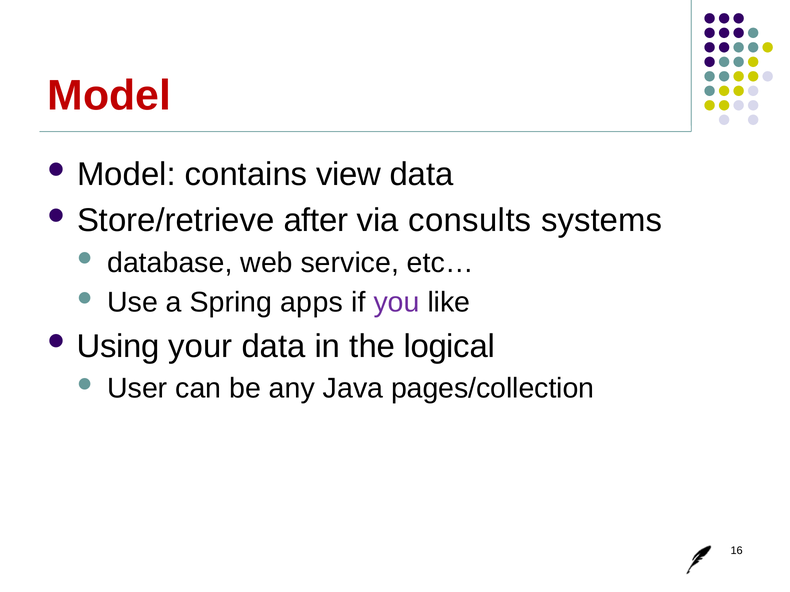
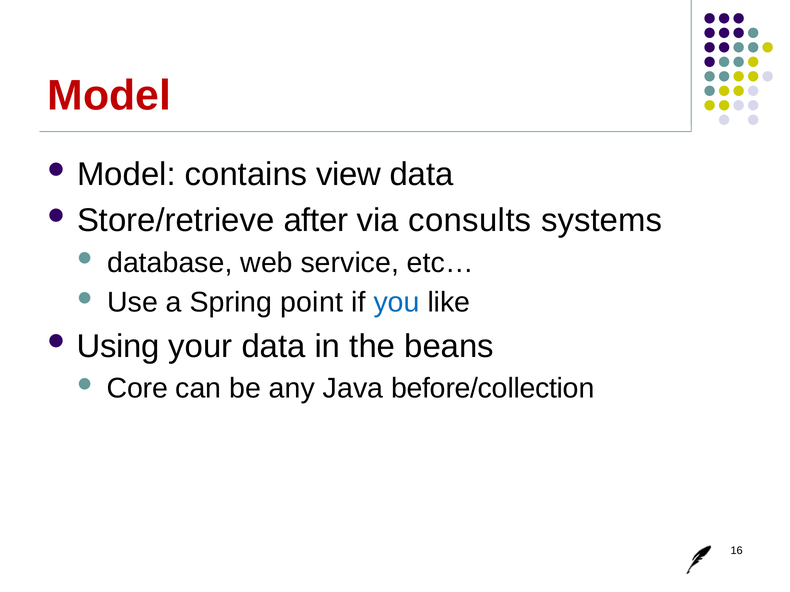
apps: apps -> point
you colour: purple -> blue
logical: logical -> beans
User: User -> Core
pages/collection: pages/collection -> before/collection
